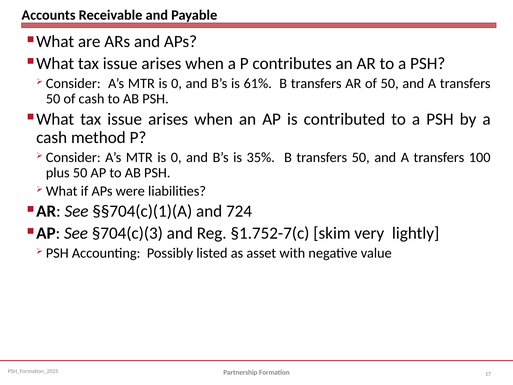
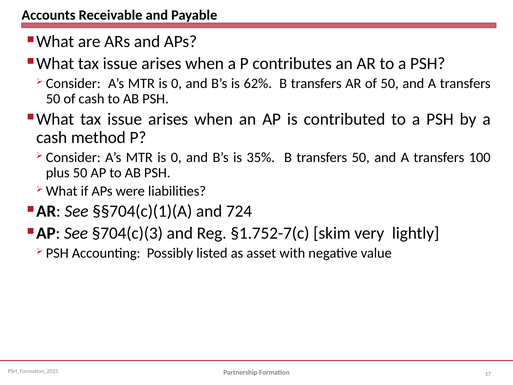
61%: 61% -> 62%
